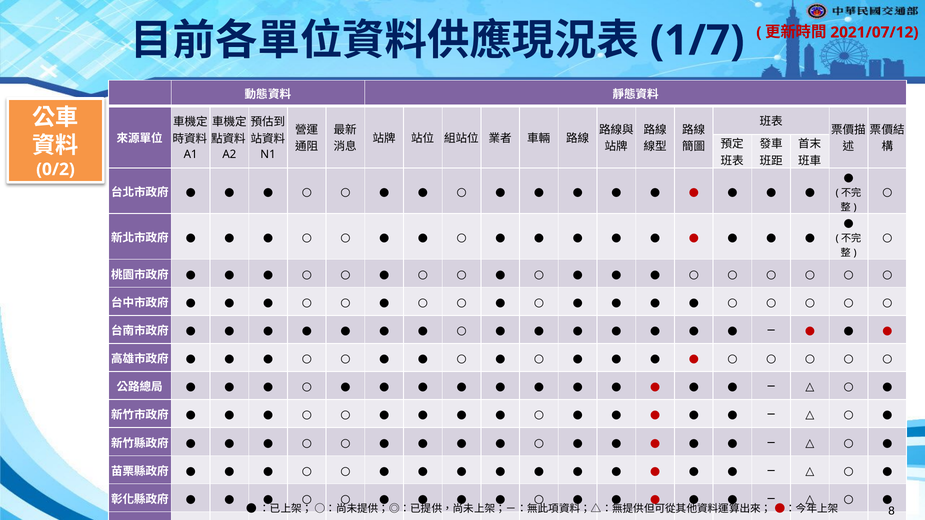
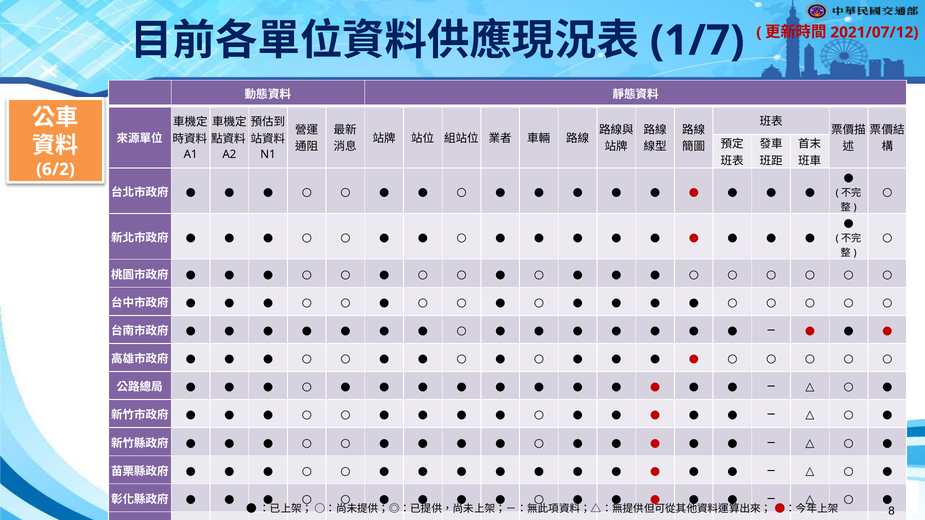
0/2: 0/2 -> 6/2
